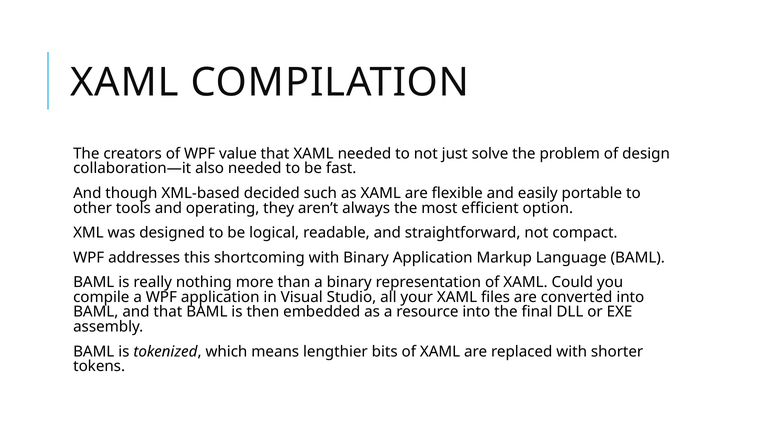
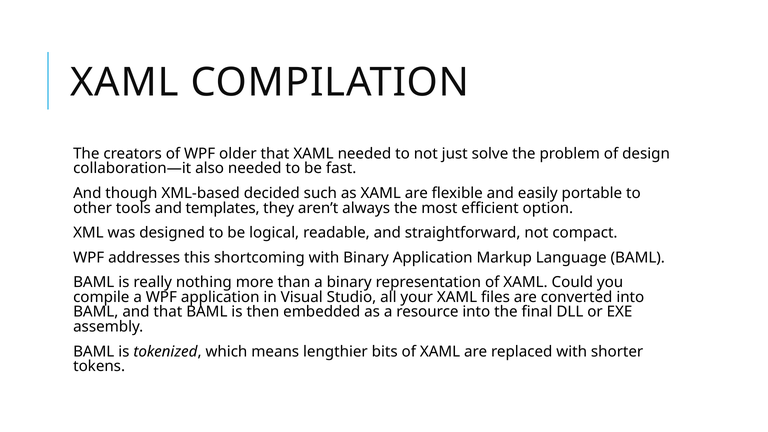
value: value -> older
operating: operating -> templates
